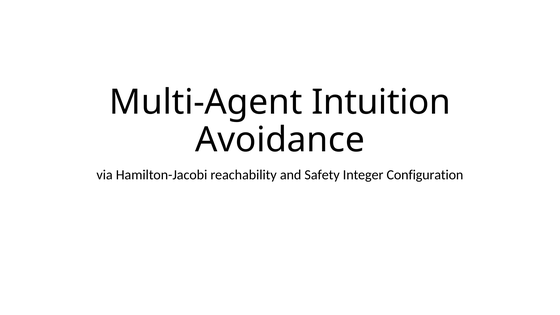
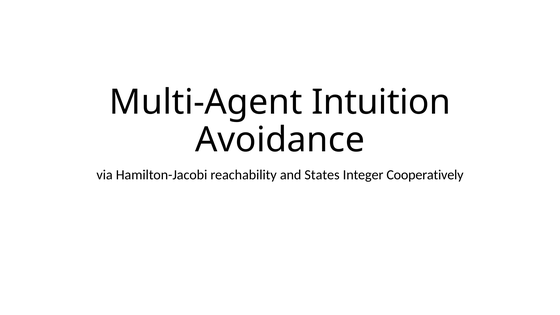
Safety: Safety -> States
Configuration: Configuration -> Cooperatively
